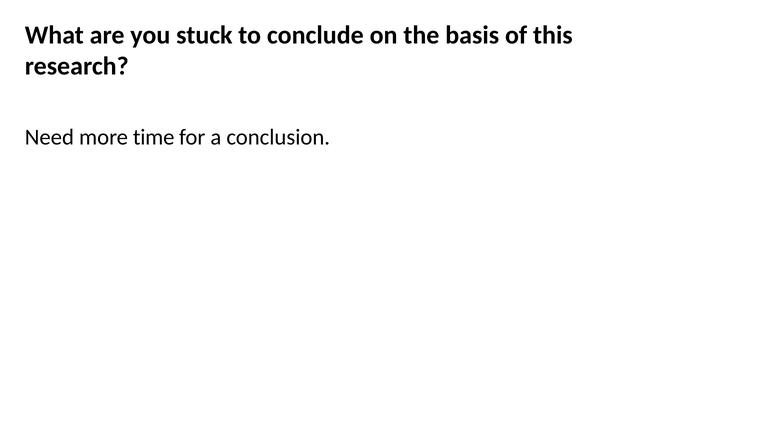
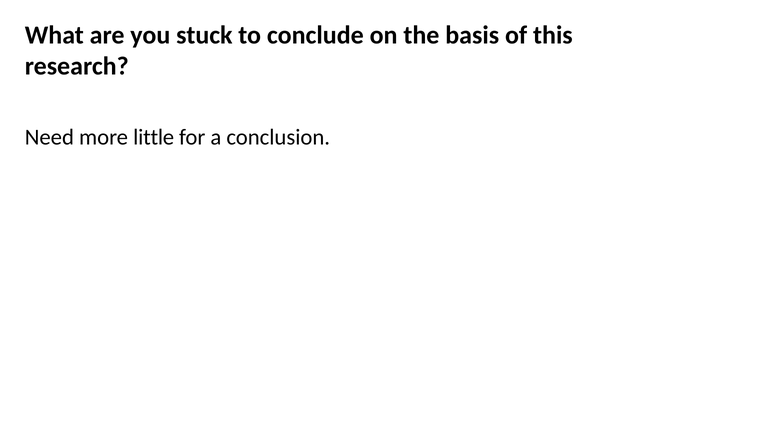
time: time -> little
